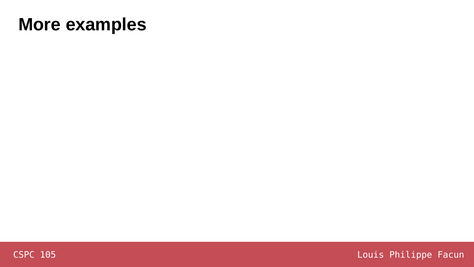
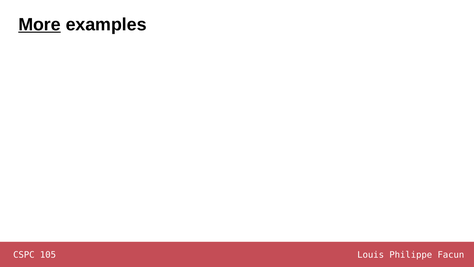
More underline: none -> present
